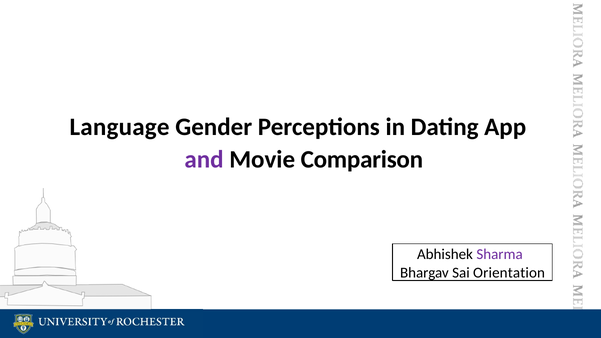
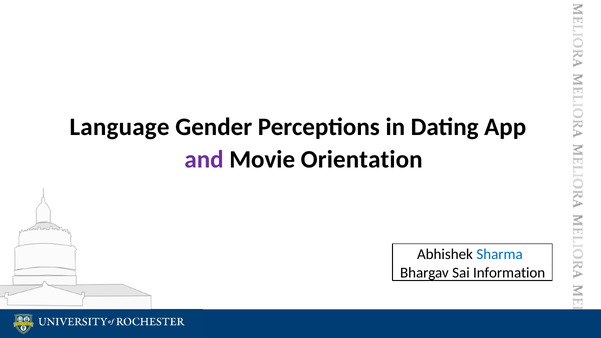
Comparison: Comparison -> Orientation
Sharma colour: purple -> blue
Orientation: Orientation -> Information
